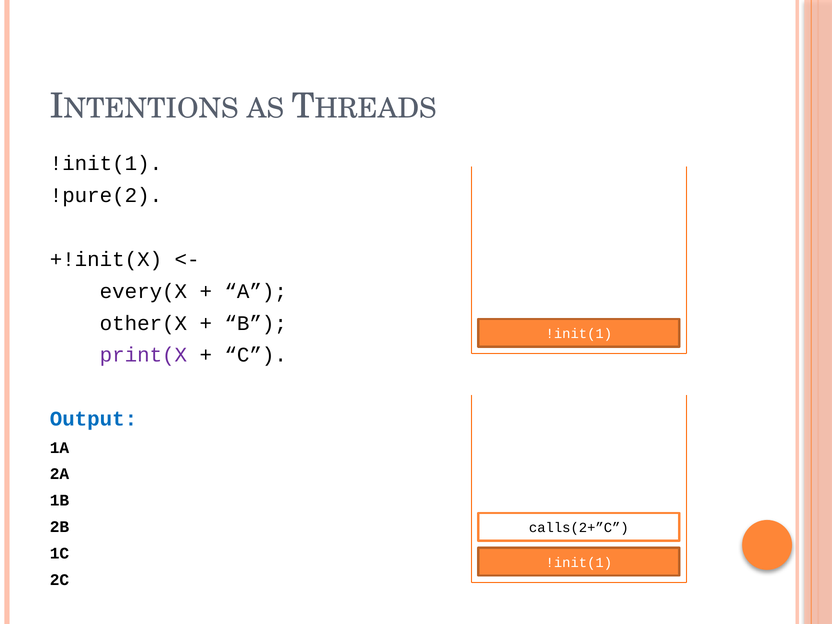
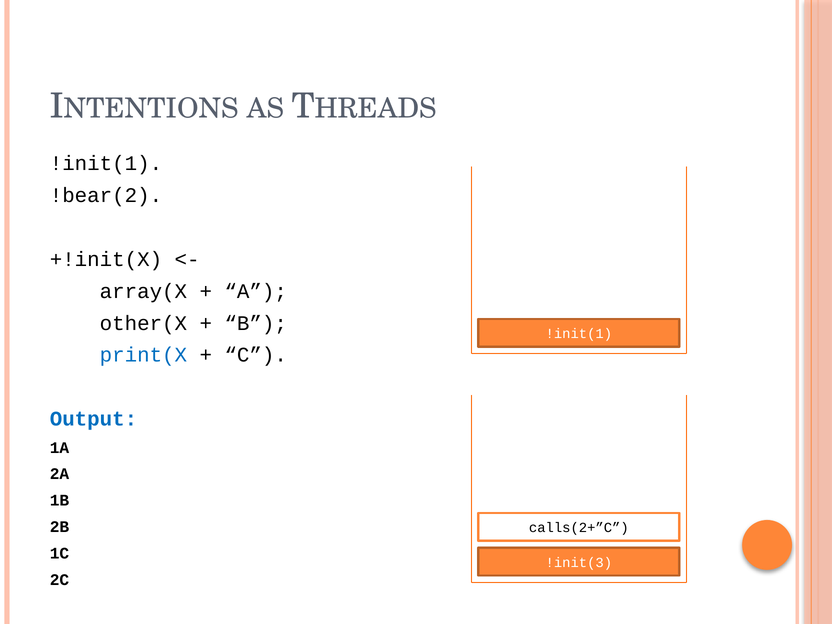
!pure(2: !pure(2 -> !bear(2
every(X: every(X -> array(X
print(X colour: purple -> blue
!init(1 at (579, 563): !init(1 -> !init(3
